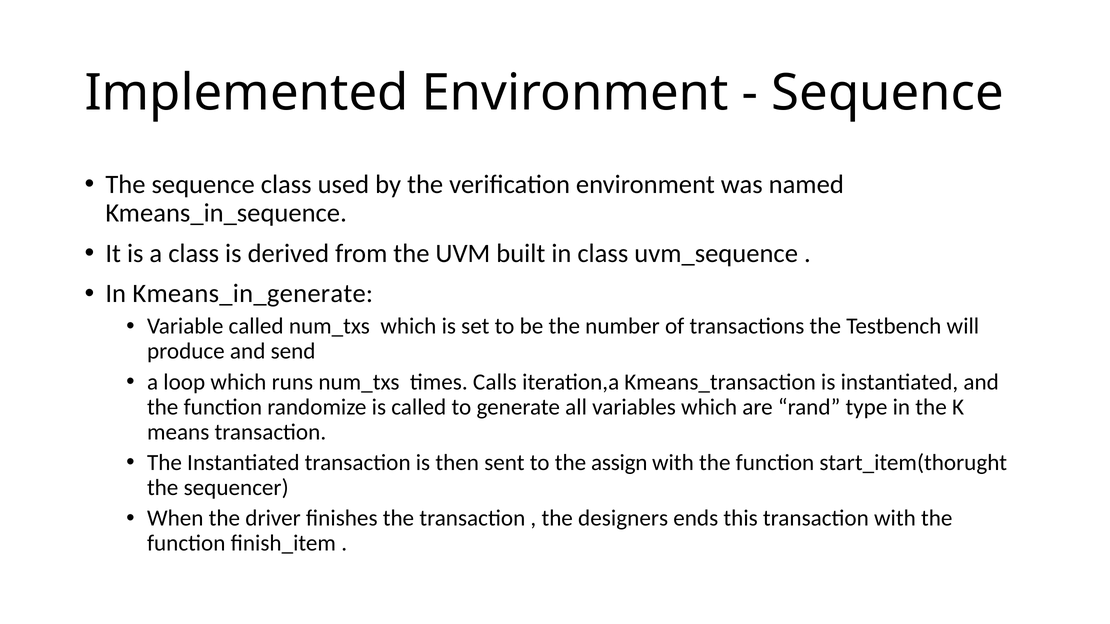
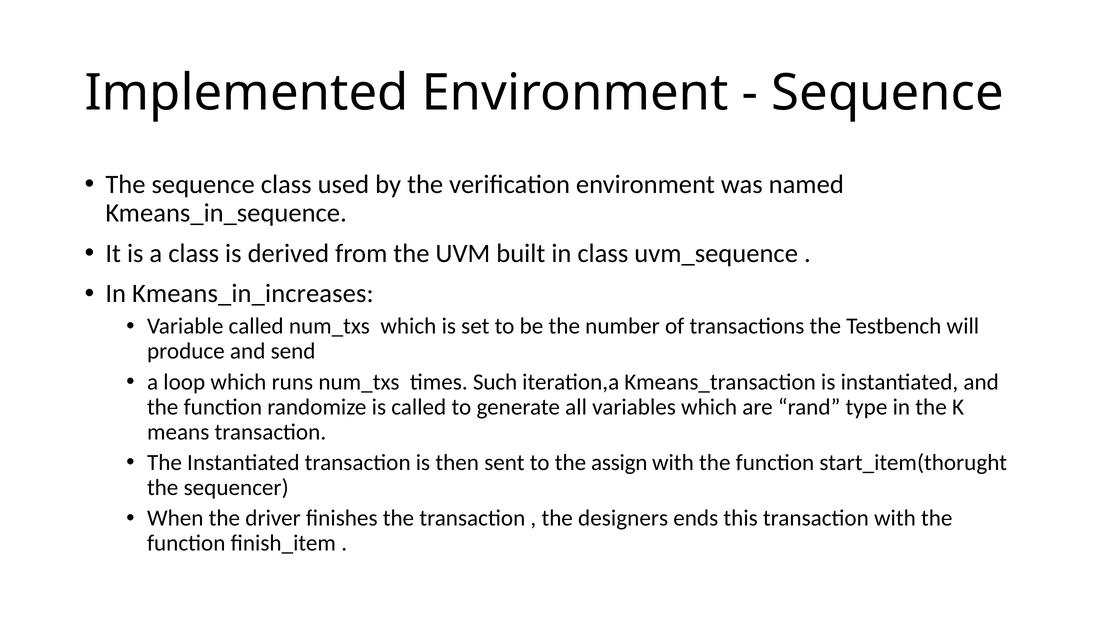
Kmeans_in_generate: Kmeans_in_generate -> Kmeans_in_increases
Calls: Calls -> Such
